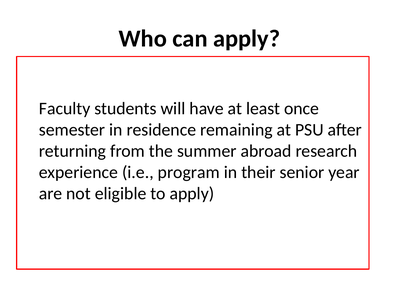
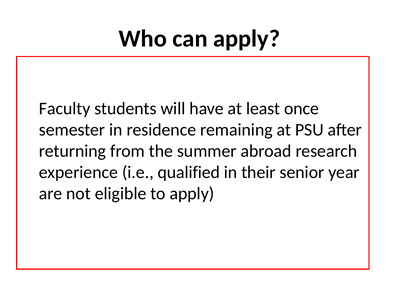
program: program -> qualified
